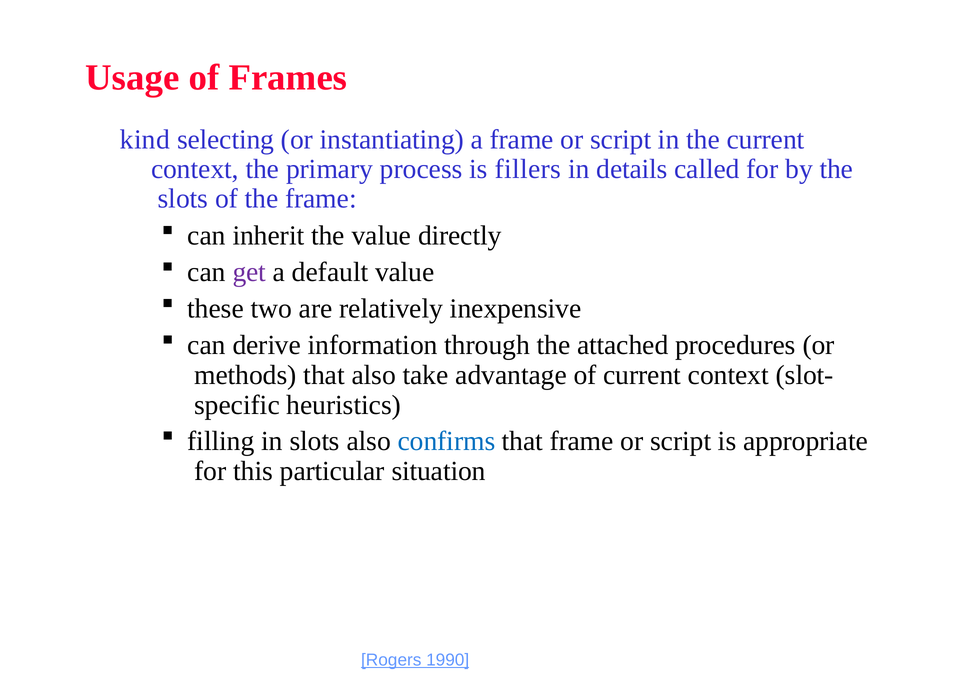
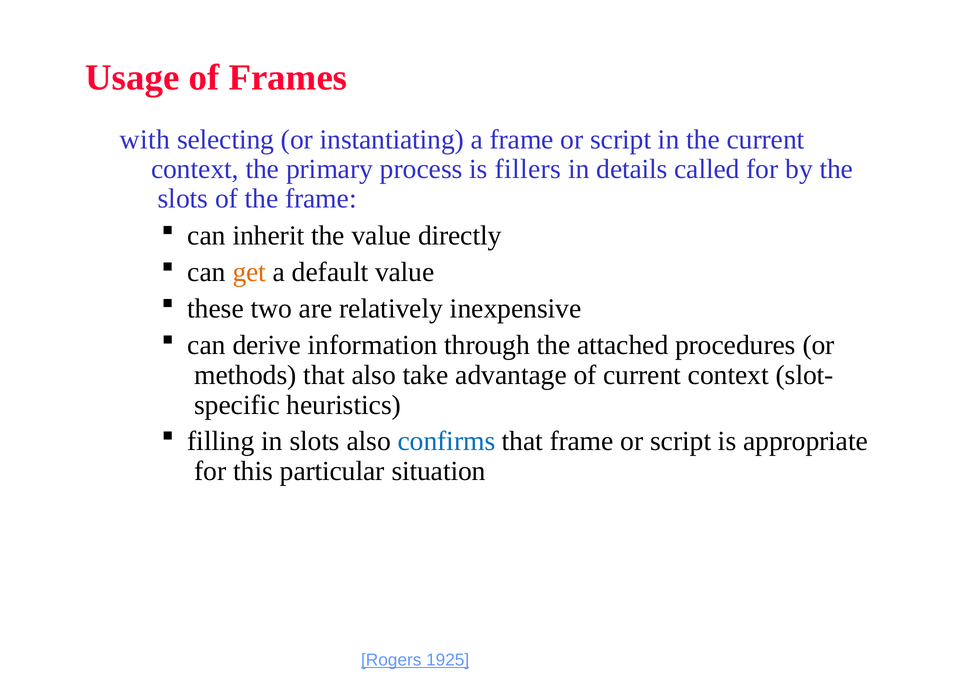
kind: kind -> with
get colour: purple -> orange
1990: 1990 -> 1925
